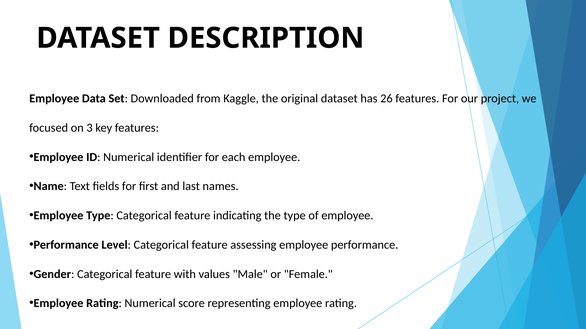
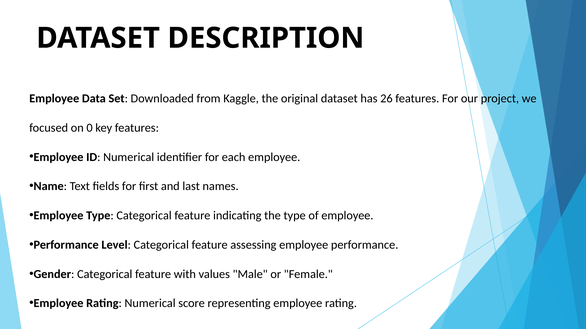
3: 3 -> 0
